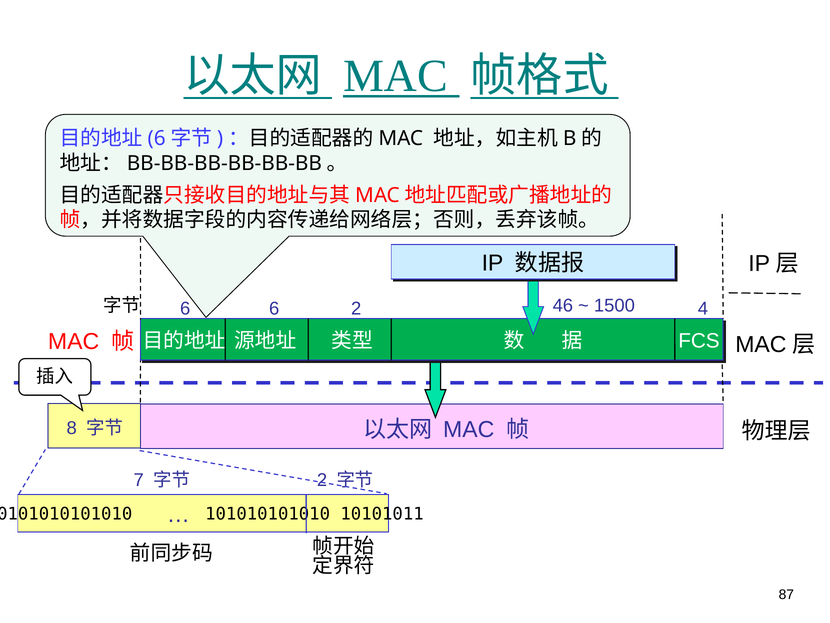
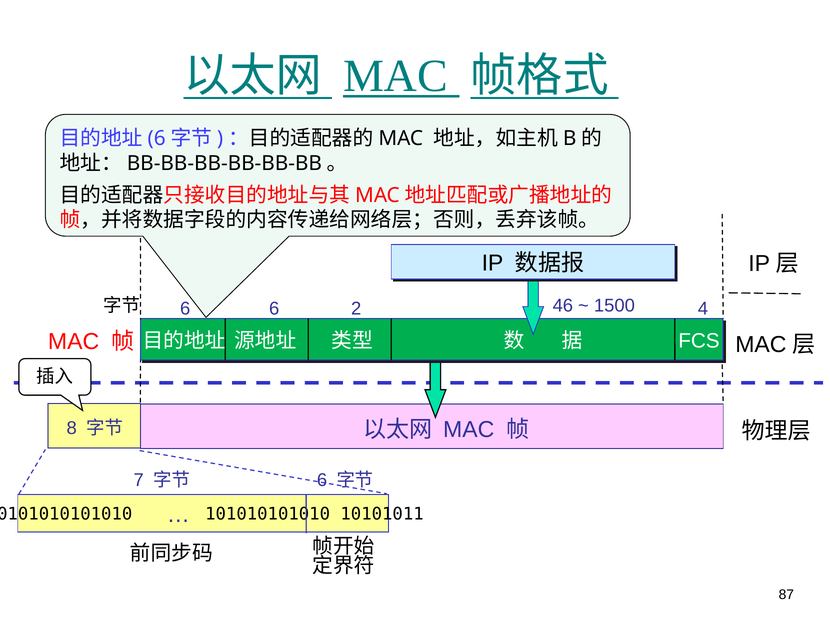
2 at (322, 480): 2 -> 6
